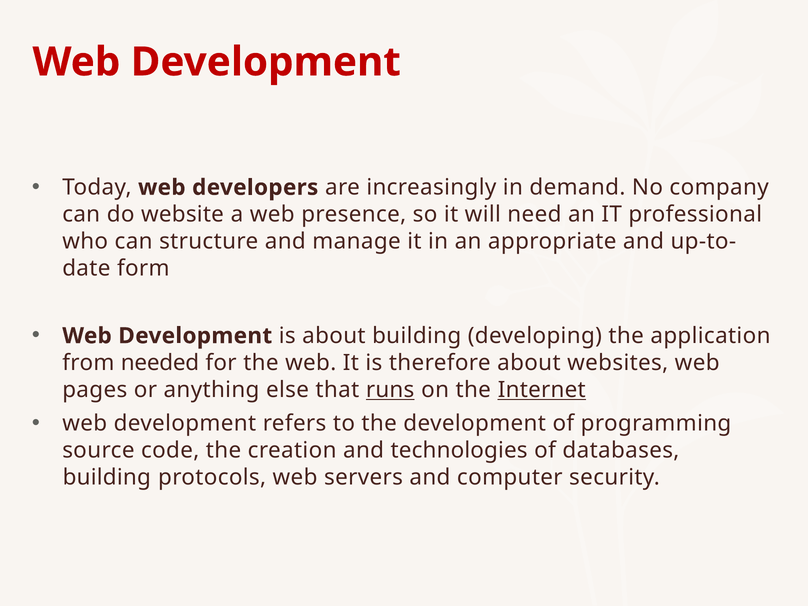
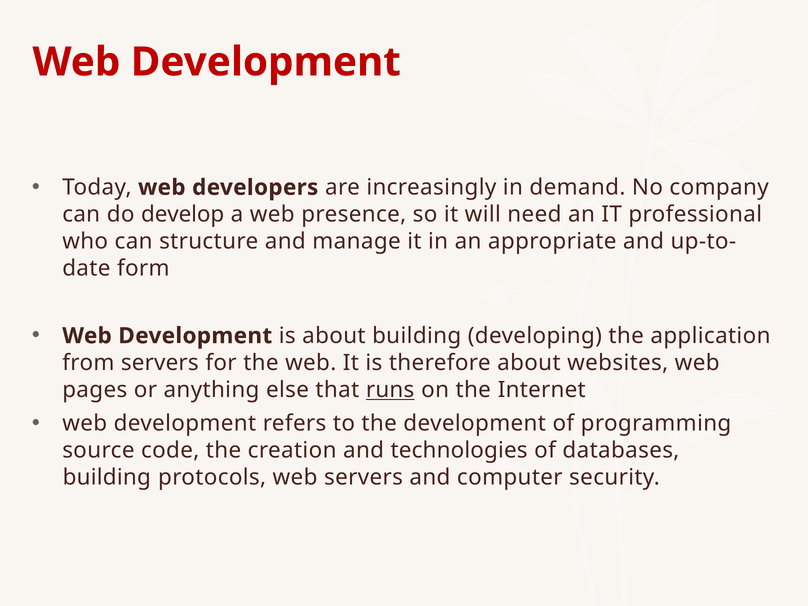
website: website -> develop
from needed: needed -> servers
Internet underline: present -> none
